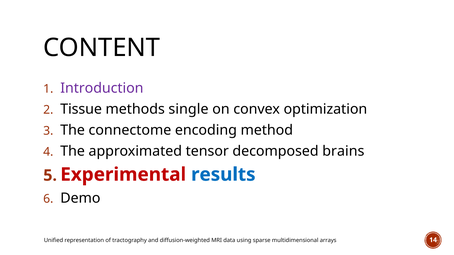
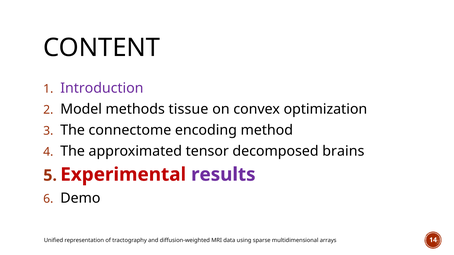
Tissue: Tissue -> Model
single: single -> tissue
results colour: blue -> purple
